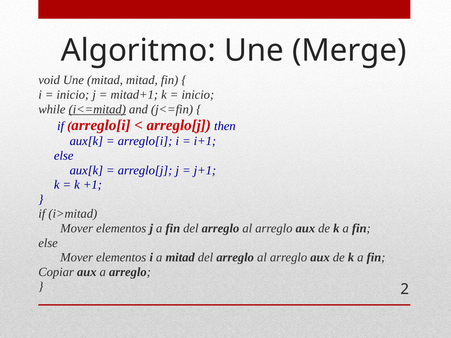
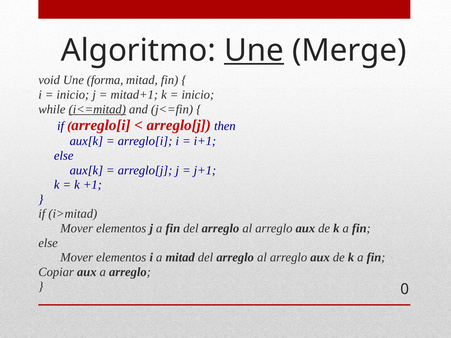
Une at (254, 50) underline: none -> present
Une mitad: mitad -> forma
2: 2 -> 0
